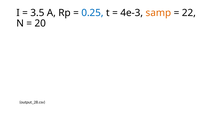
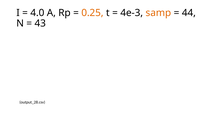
3.5: 3.5 -> 4.0
0.25 colour: blue -> orange
22: 22 -> 44
20: 20 -> 43
